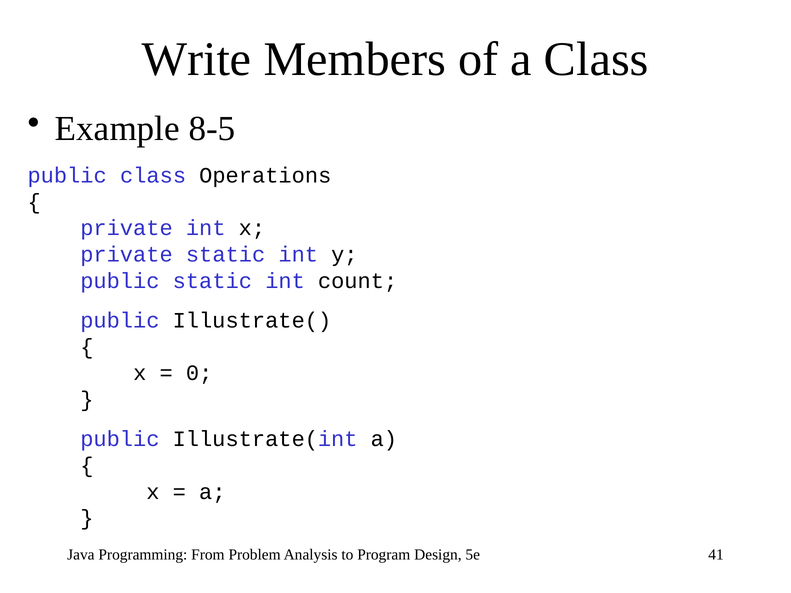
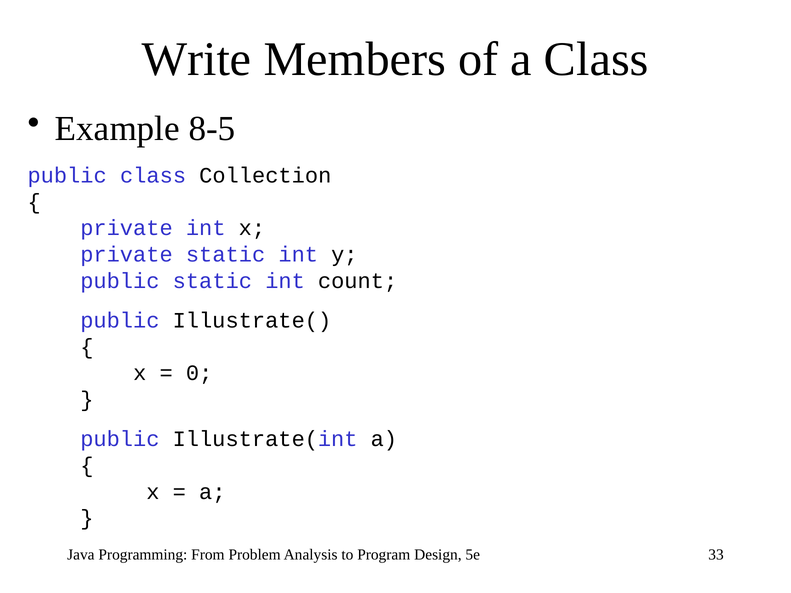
Operations: Operations -> Collection
41: 41 -> 33
